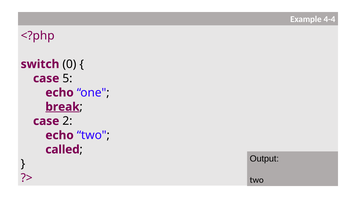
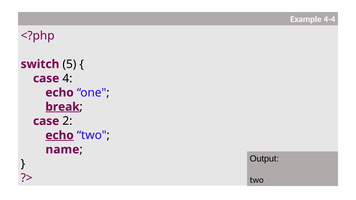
0: 0 -> 5
5: 5 -> 4
echo at (60, 135) underline: none -> present
called: called -> name
